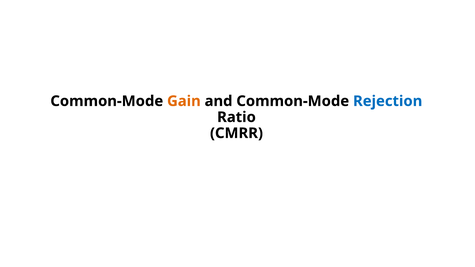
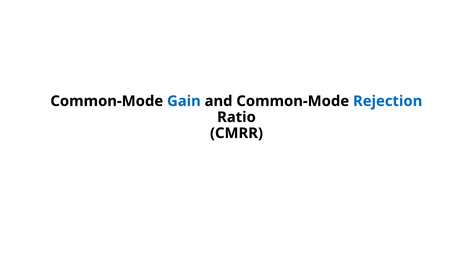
Gain colour: orange -> blue
